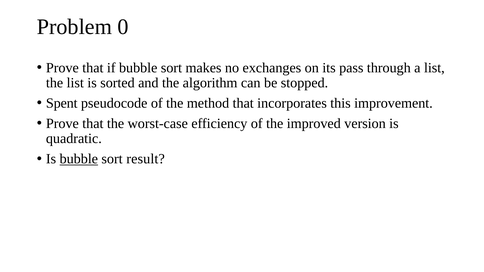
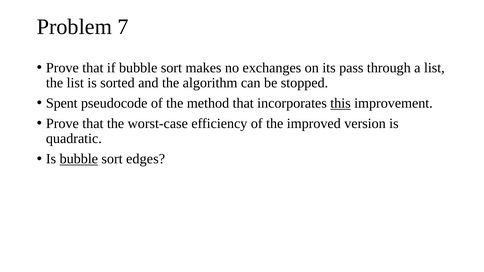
0: 0 -> 7
this underline: none -> present
result: result -> edges
